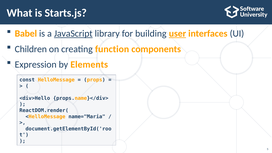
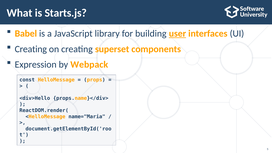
JavaScript underline: present -> none
Children at (31, 49): Children -> Creating
function: function -> superset
Elements: Elements -> Webpack
